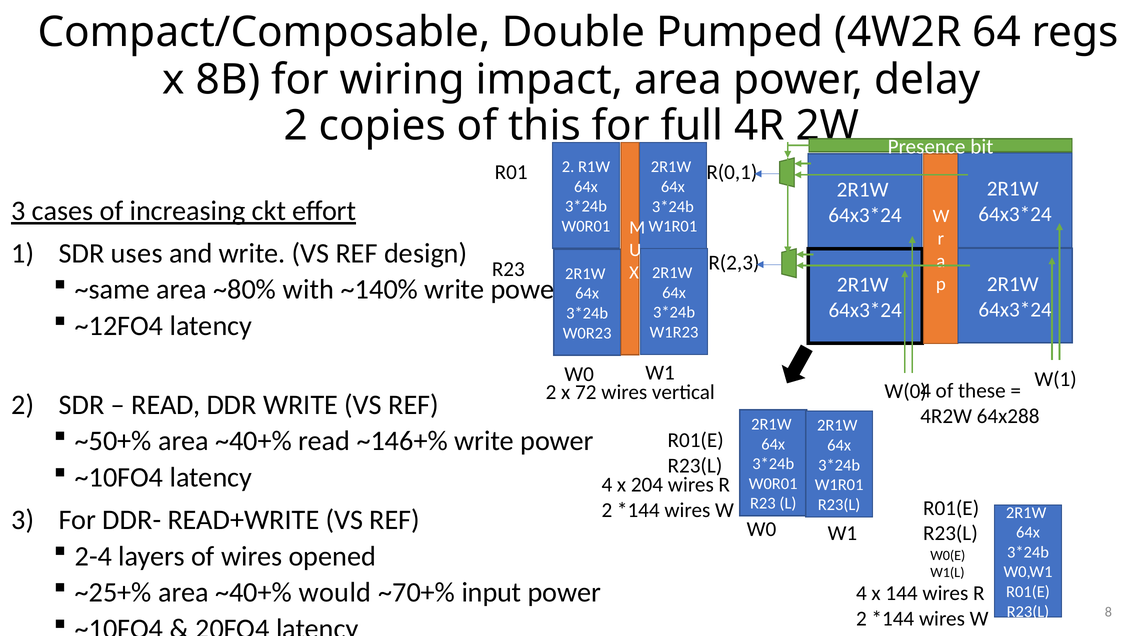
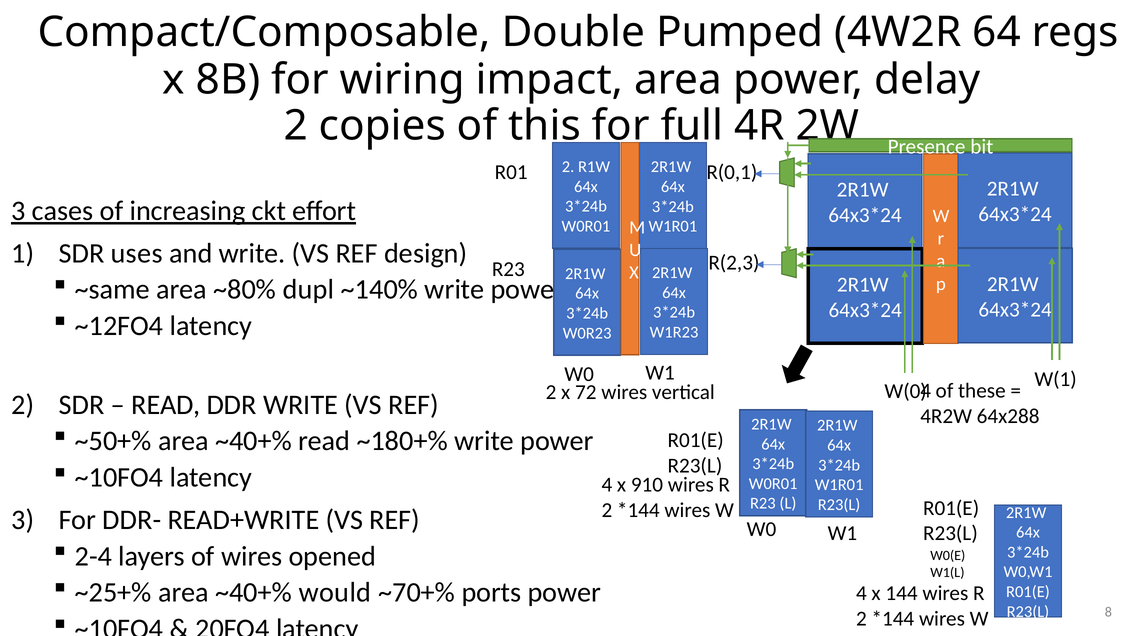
with: with -> dupl
~146+%: ~146+% -> ~180+%
204: 204 -> 910
input: input -> ports
